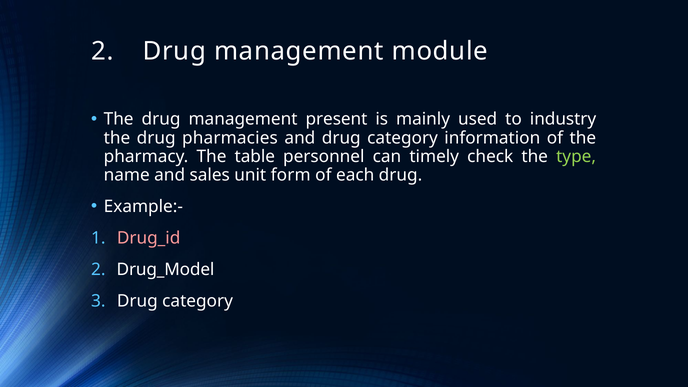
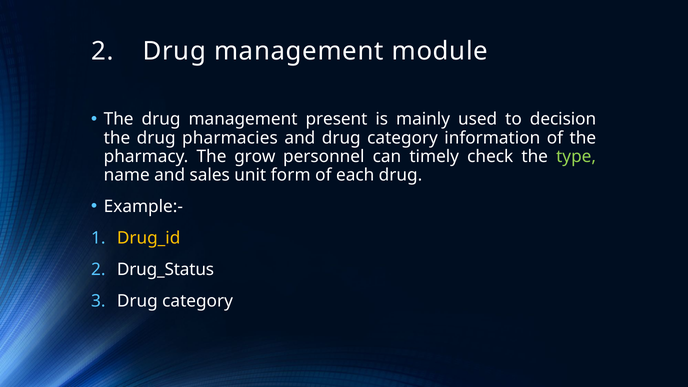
industry: industry -> decision
table: table -> grow
Drug_id colour: pink -> yellow
Drug_Model: Drug_Model -> Drug_Status
